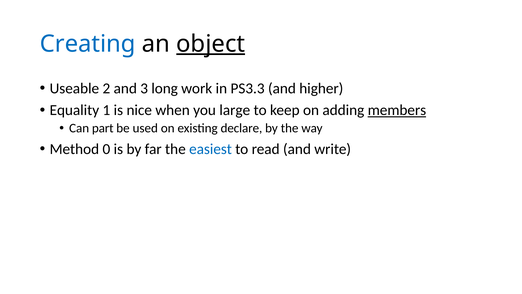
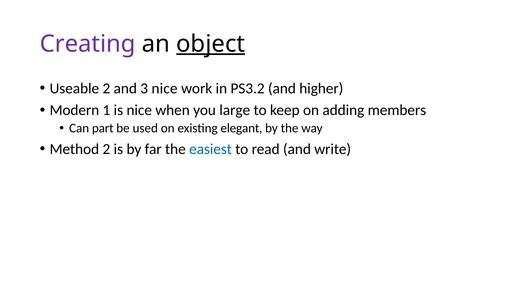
Creating colour: blue -> purple
3 long: long -> nice
PS3.3: PS3.3 -> PS3.2
Equality: Equality -> Modern
members underline: present -> none
declare: declare -> elegant
Method 0: 0 -> 2
